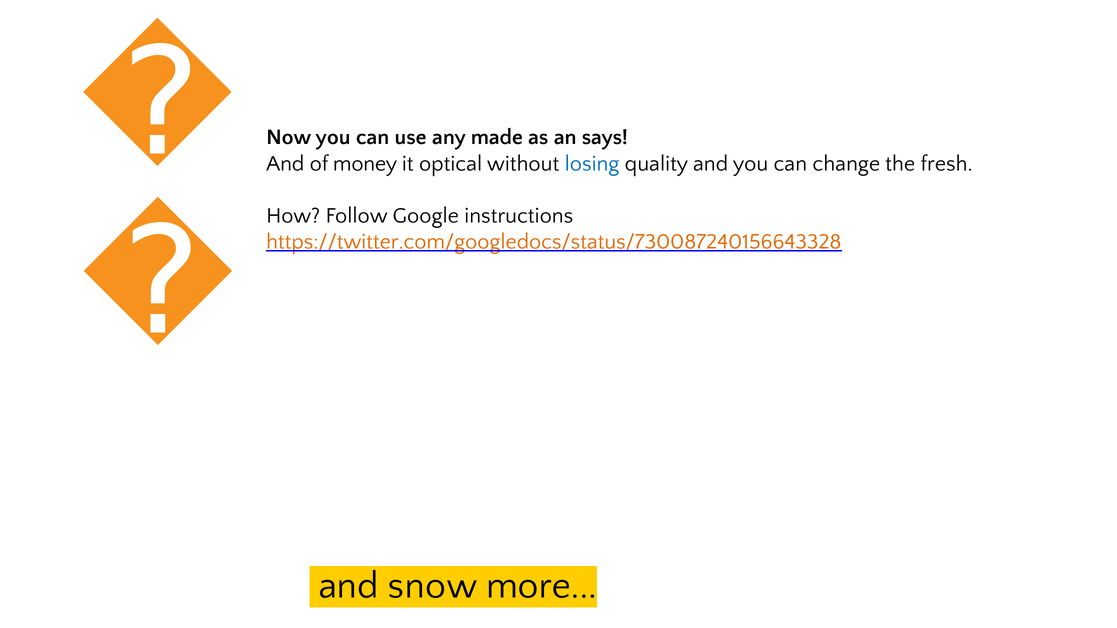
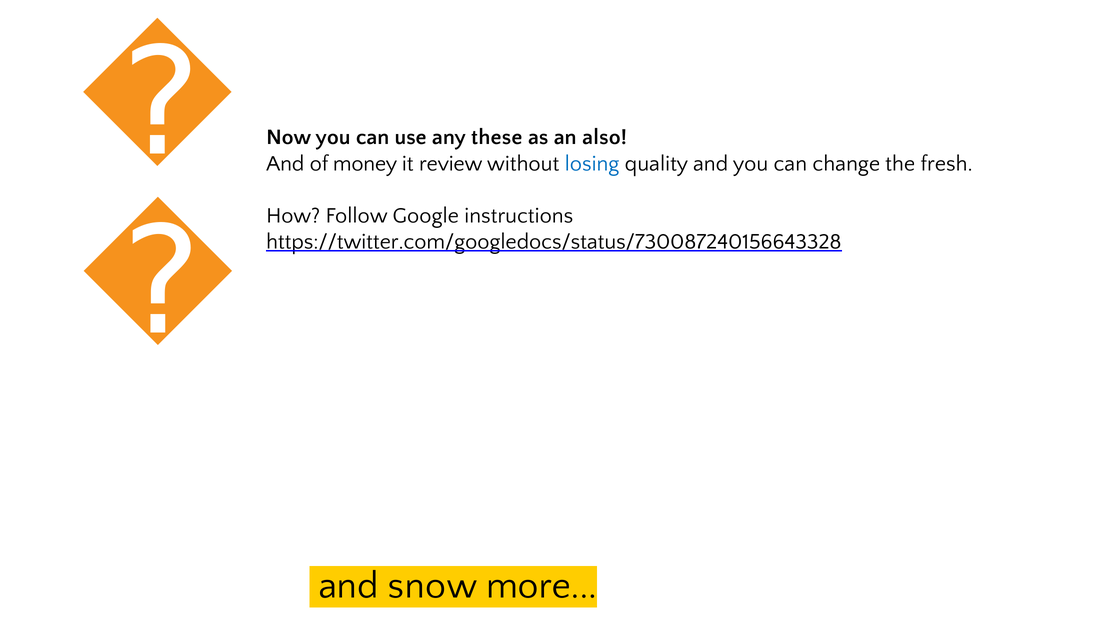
made: made -> these
says: says -> also
optical: optical -> review
https://twitter.com/googledocs/status/730087240156643328 colour: orange -> black
